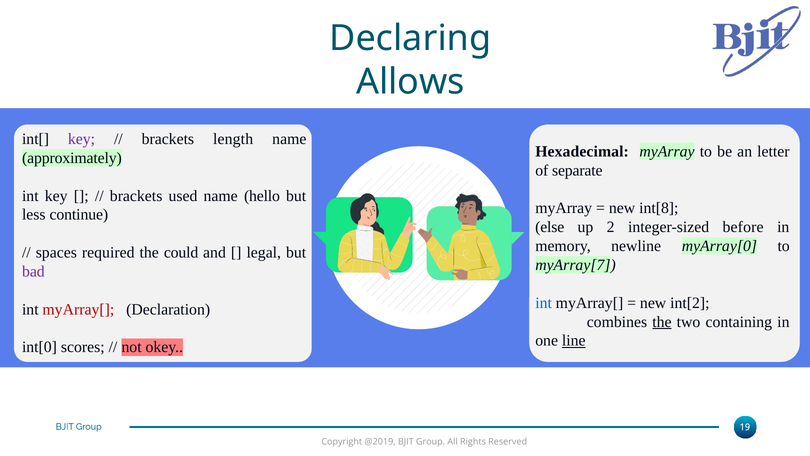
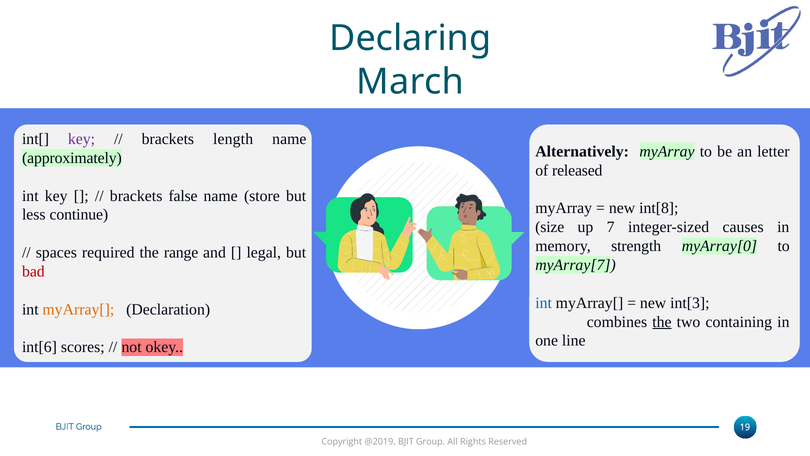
Allows: Allows -> March
Hexadecimal: Hexadecimal -> Alternatively
separate: separate -> released
used: used -> false
hello: hello -> store
else: else -> size
2: 2 -> 7
before: before -> causes
newline: newline -> strength
could: could -> range
bad colour: purple -> red
int[2: int[2 -> int[3
myArray[ at (78, 309) colour: red -> orange
line underline: present -> none
int[0: int[0 -> int[6
